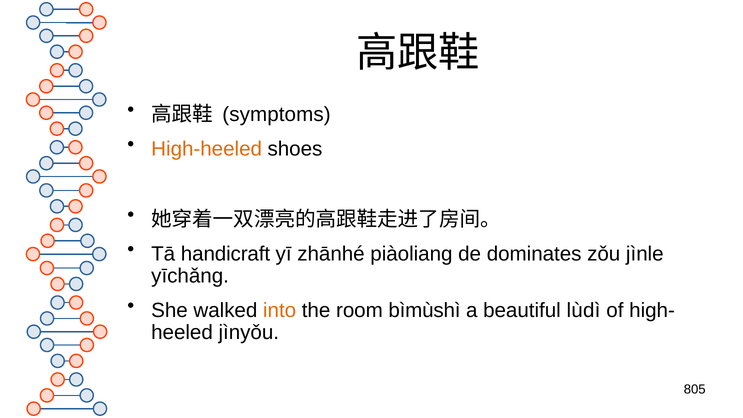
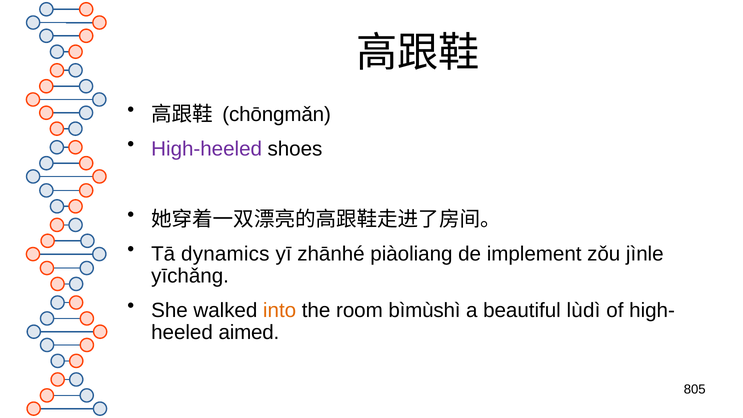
symptoms: symptoms -> chōngmǎn
High-heeled colour: orange -> purple
handicraft: handicraft -> dynamics
dominates: dominates -> implement
jìnyǒu: jìnyǒu -> aimed
